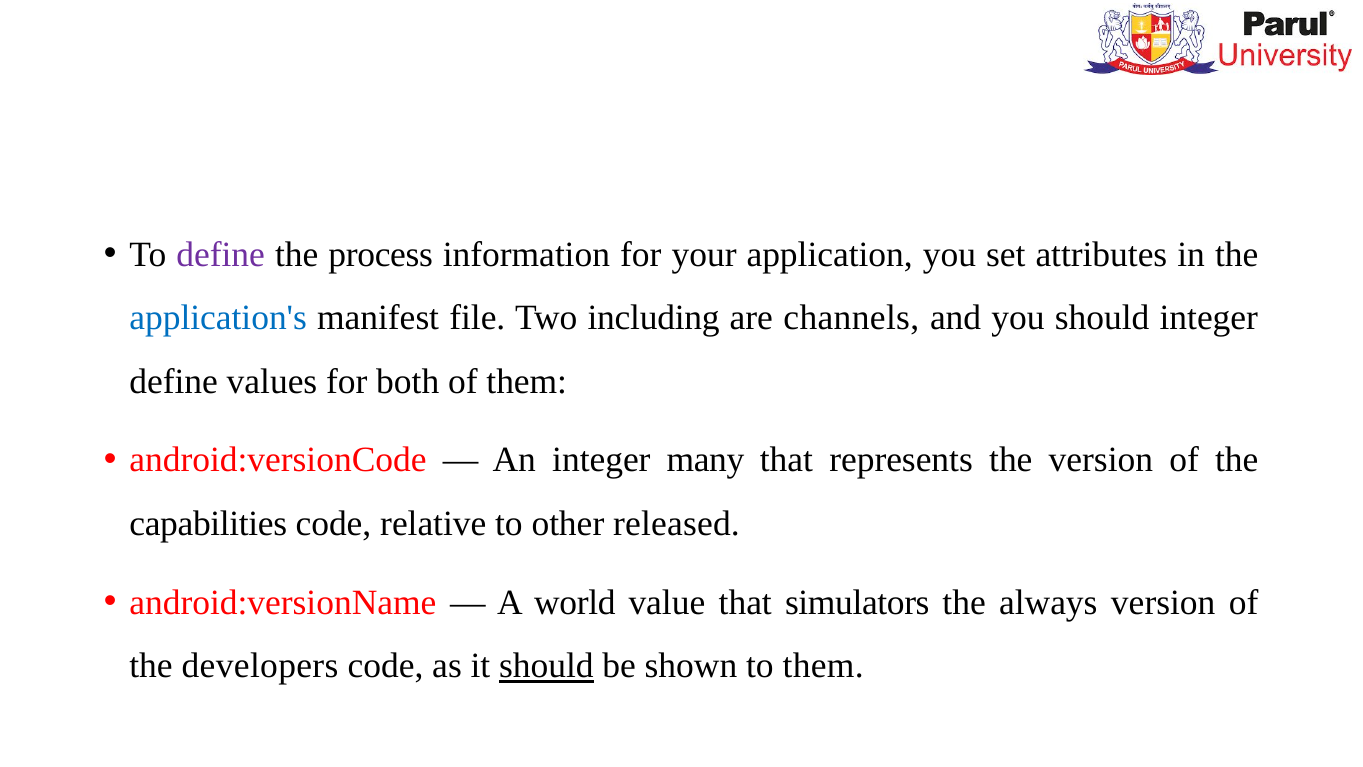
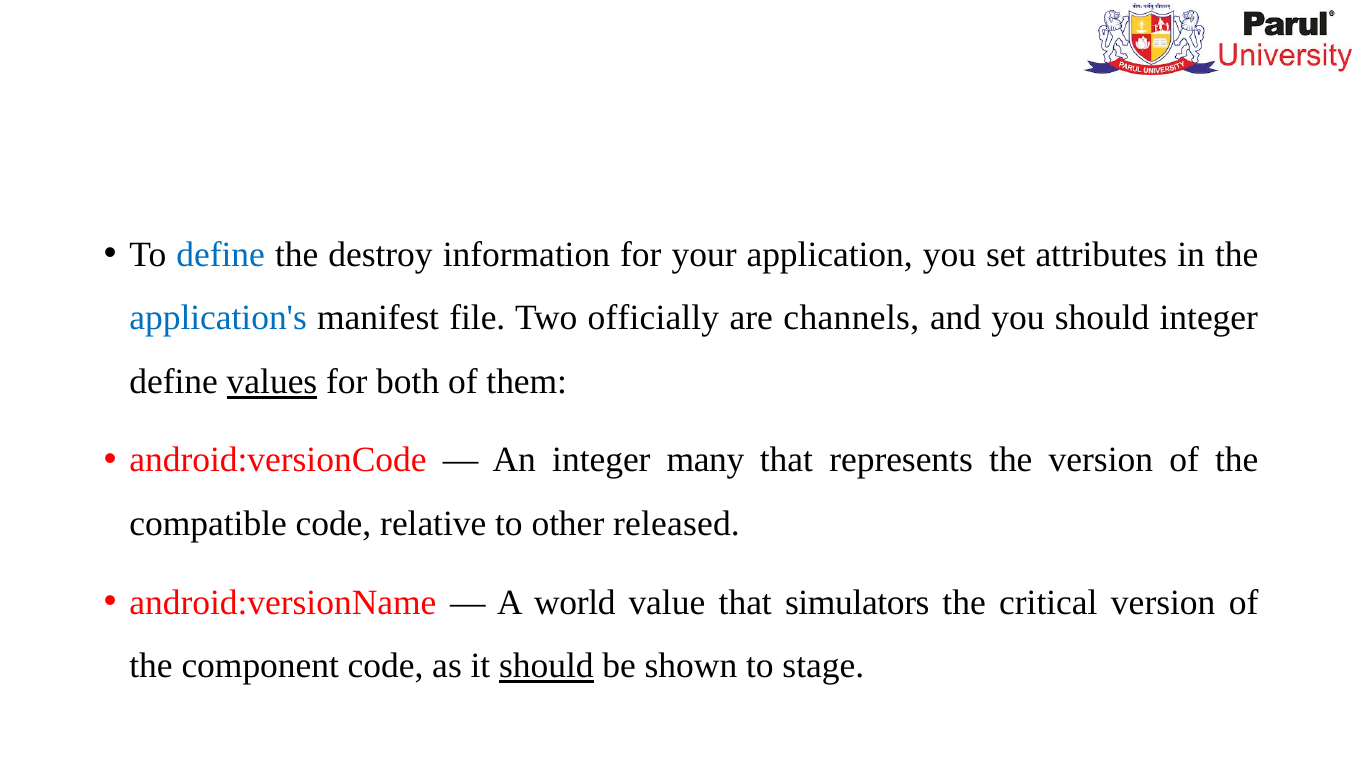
define at (221, 254) colour: purple -> blue
process: process -> destroy
including: including -> officially
values underline: none -> present
capabilities: capabilities -> compatible
always: always -> critical
developers: developers -> component
to them: them -> stage
